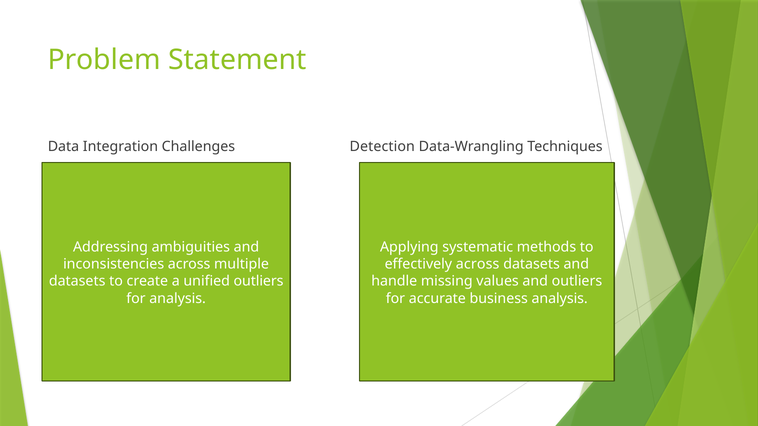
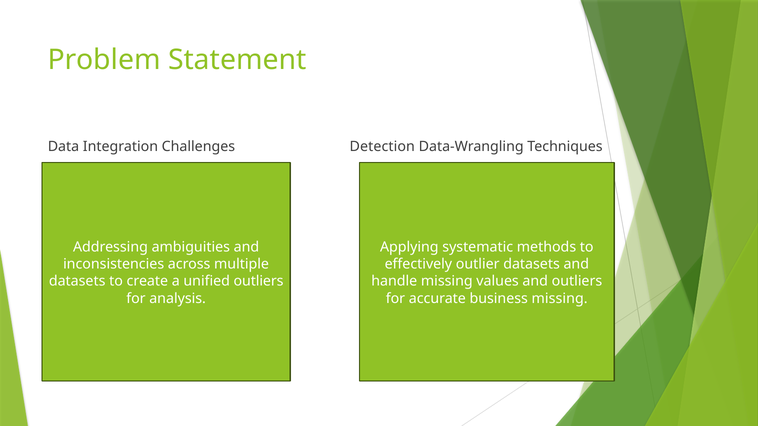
effectively across: across -> outlier
business analysis: analysis -> missing
